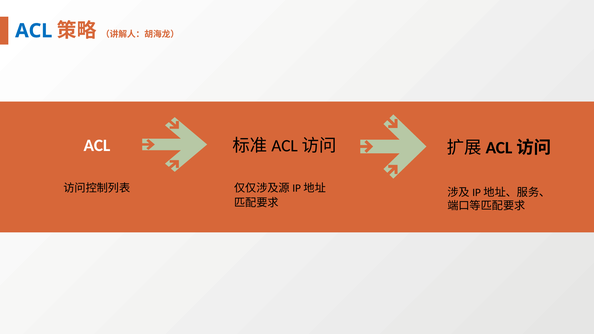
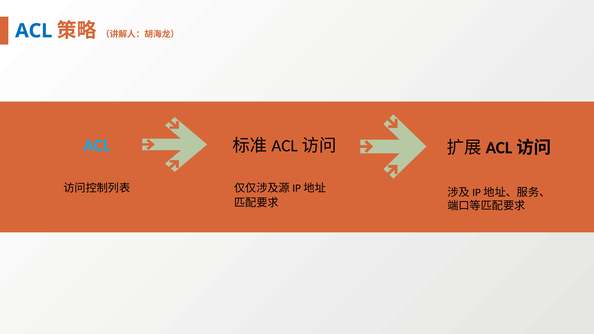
ACL at (97, 146) colour: white -> light blue
